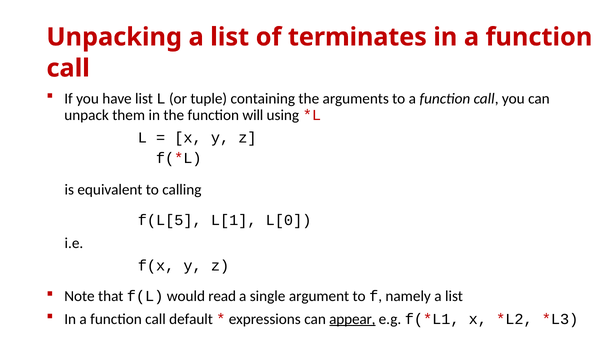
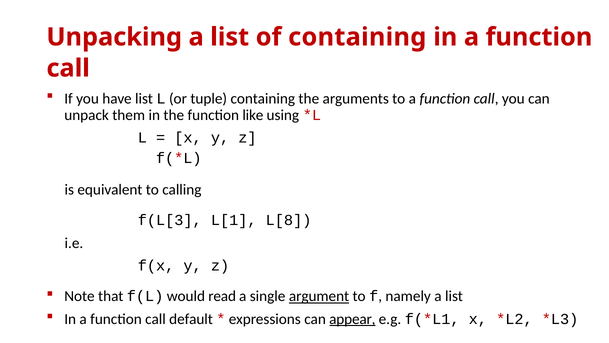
of terminates: terminates -> containing
will: will -> like
f(L[5: f(L[5 -> f(L[3
L[0: L[0 -> L[8
argument underline: none -> present
